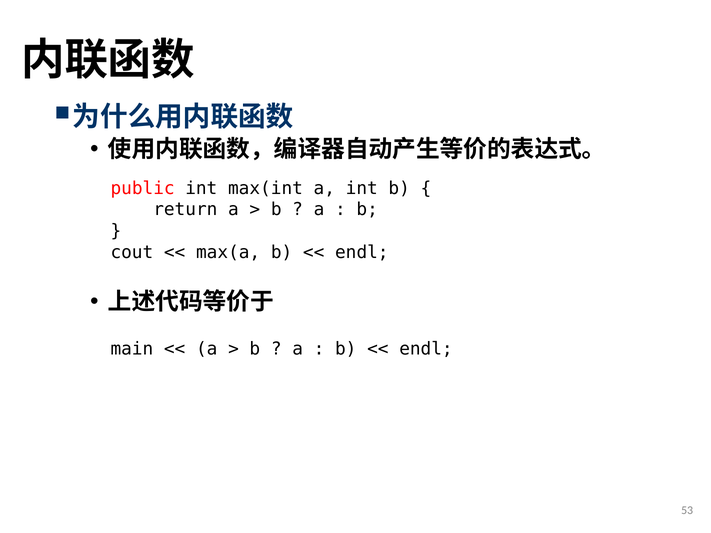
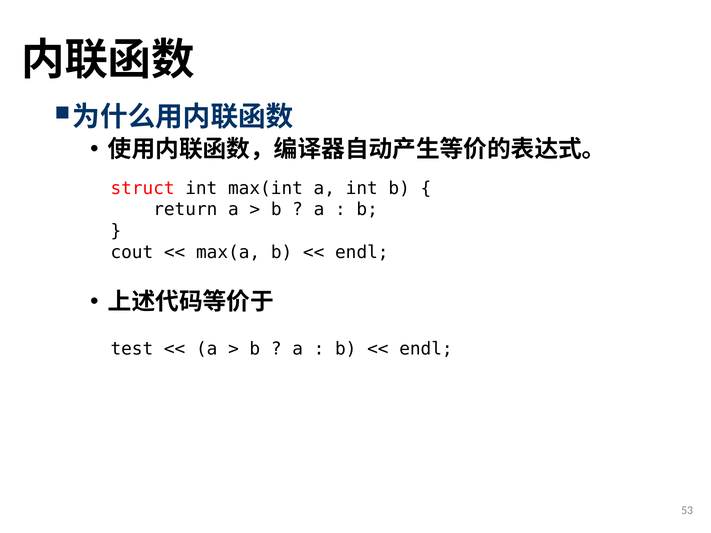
public: public -> struct
main: main -> test
